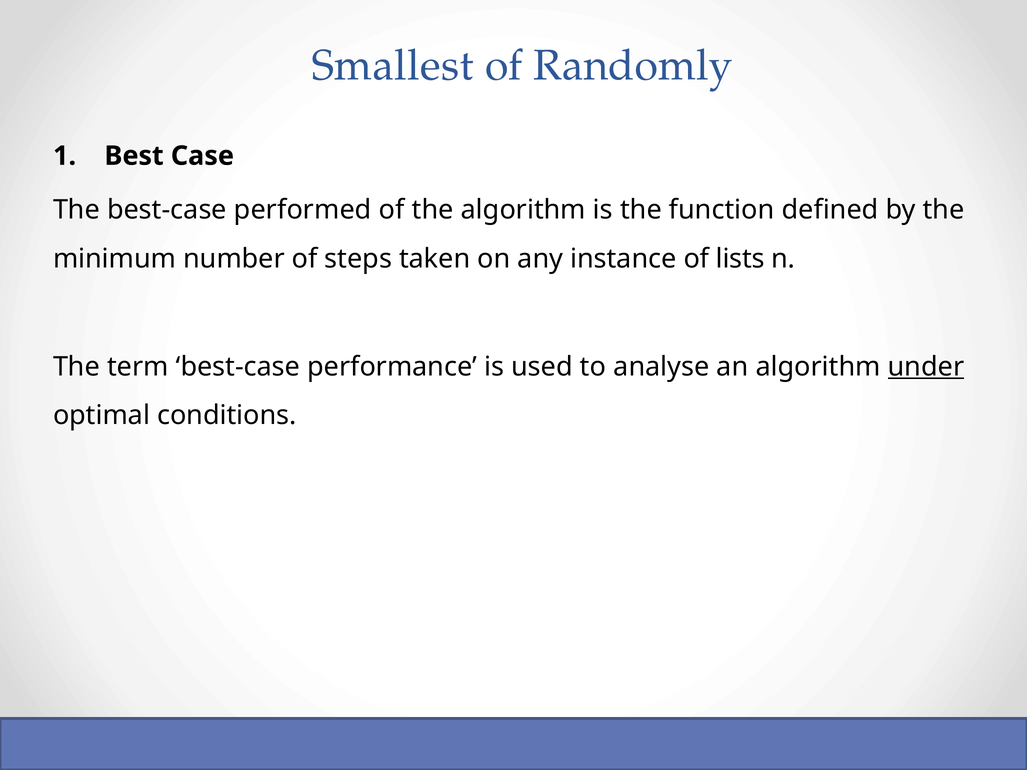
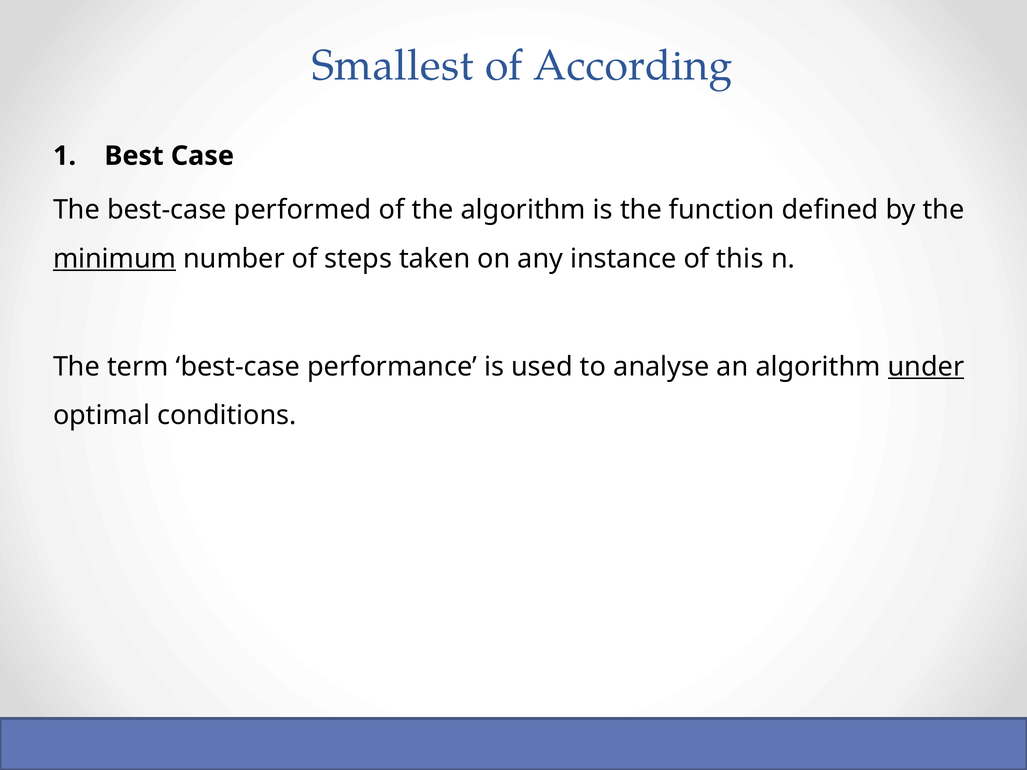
Randomly: Randomly -> According
minimum underline: none -> present
lists: lists -> this
